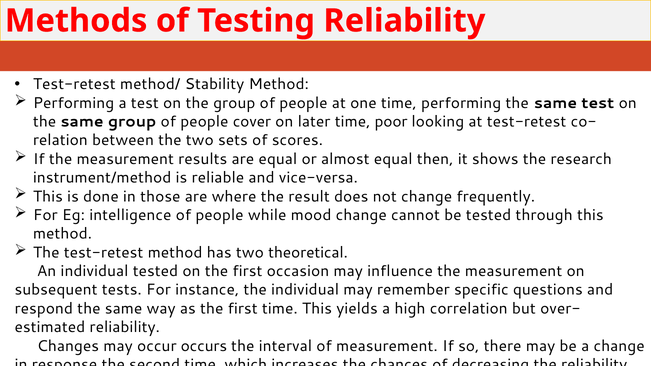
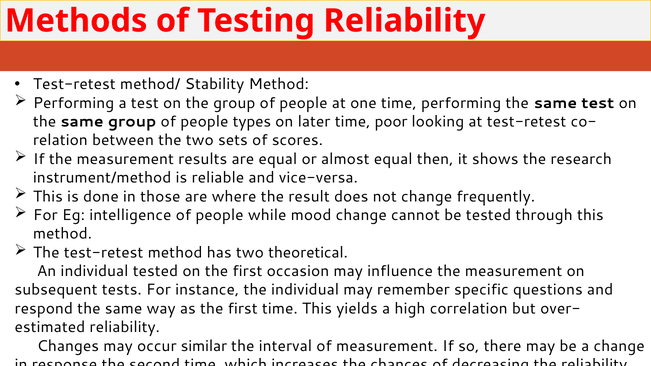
cover: cover -> types
occurs: occurs -> similar
